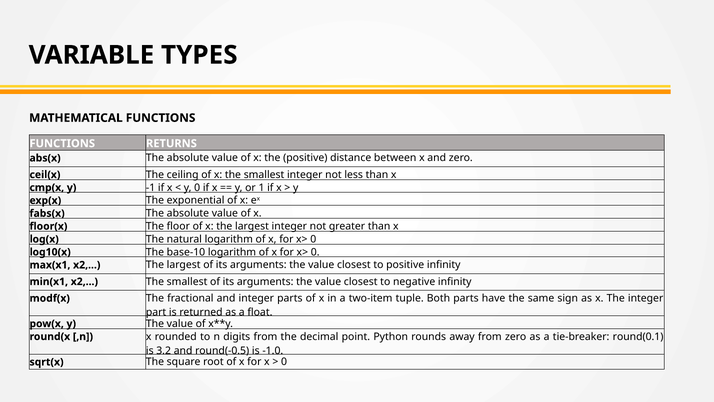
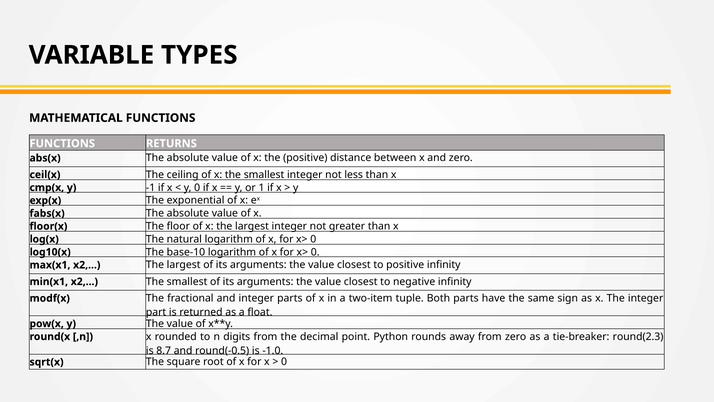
round(0.1: round(0.1 -> round(2.3
3.2: 3.2 -> 8.7
